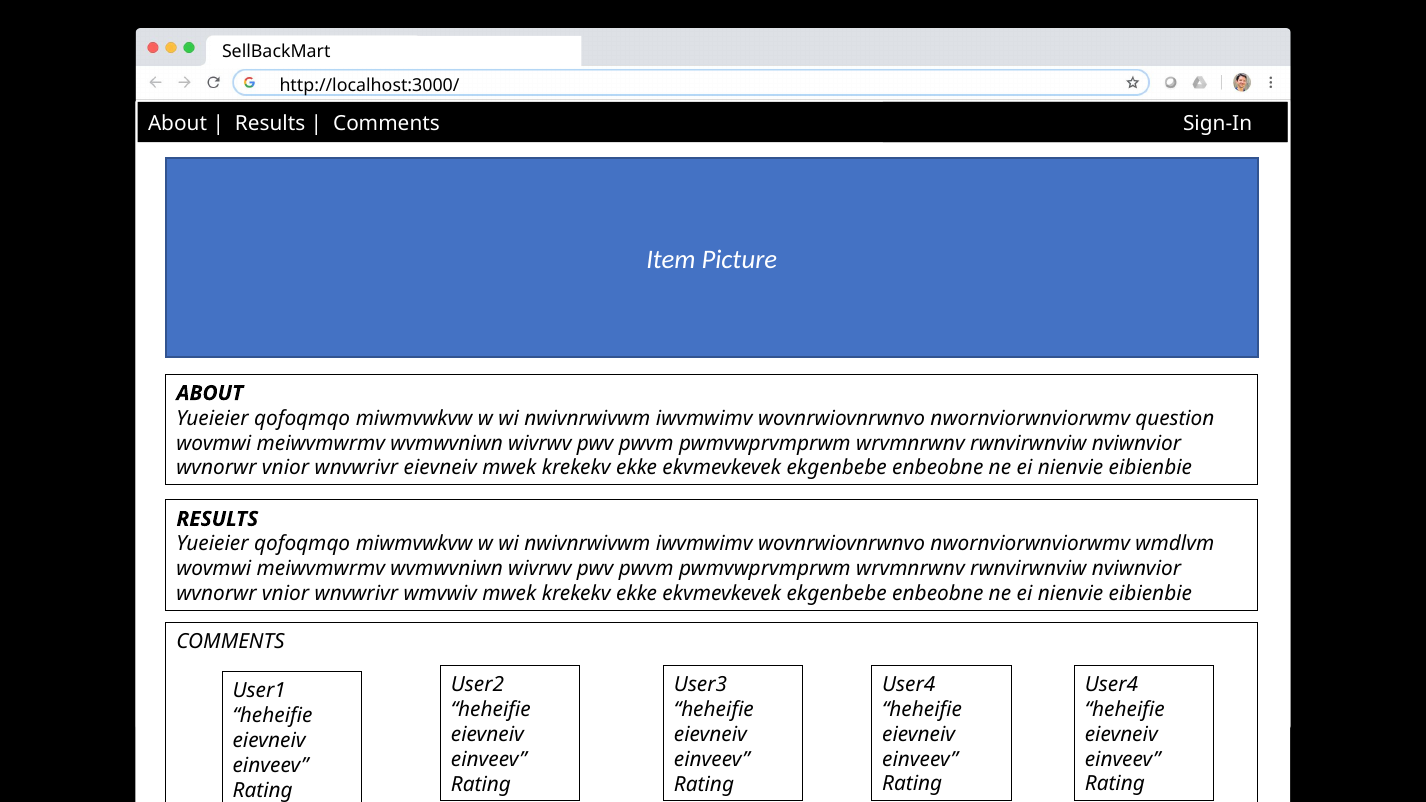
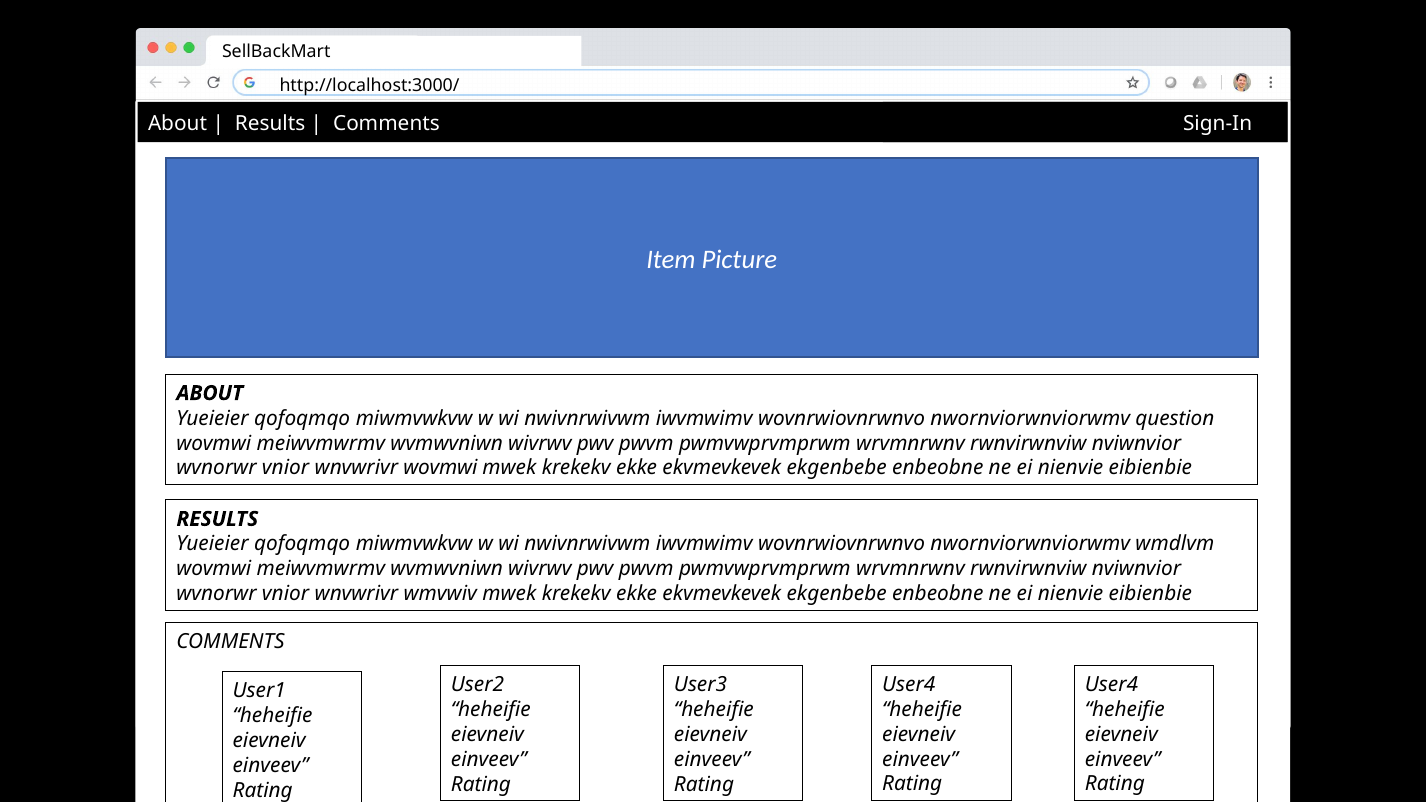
wnvwrivr eievneiv: eievneiv -> wovmwi
